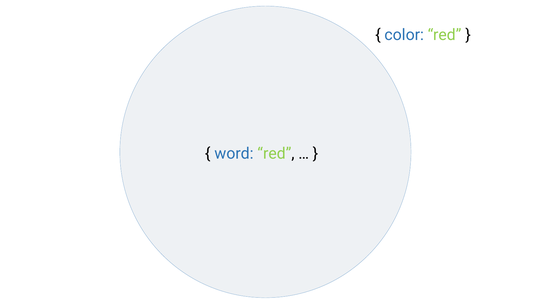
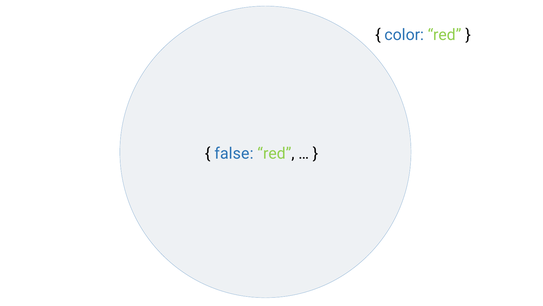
word: word -> false
